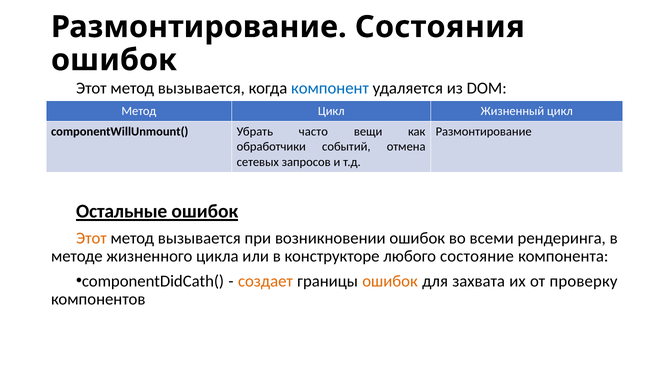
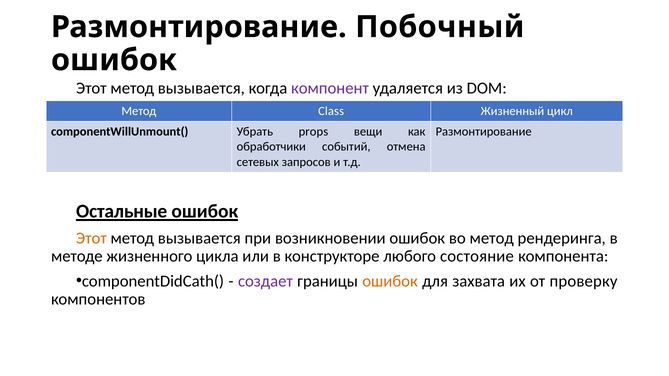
Состояния: Состояния -> Побочный
компонент colour: blue -> purple
Метод Цикл: Цикл -> Class
часто: часто -> props
во всеми: всеми -> метод
создает colour: orange -> purple
